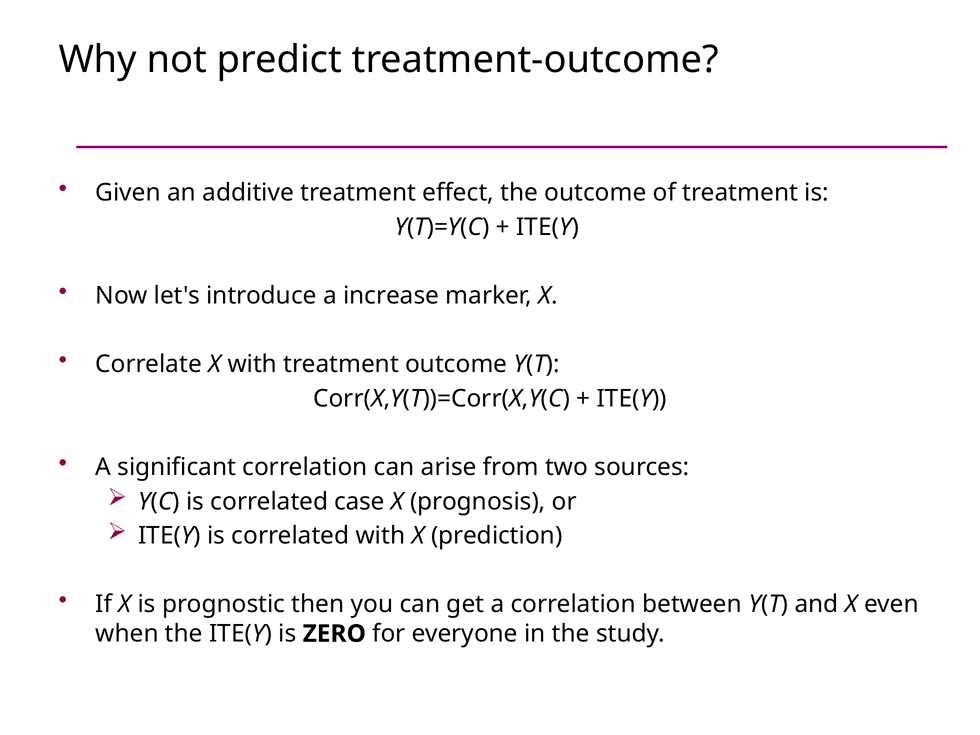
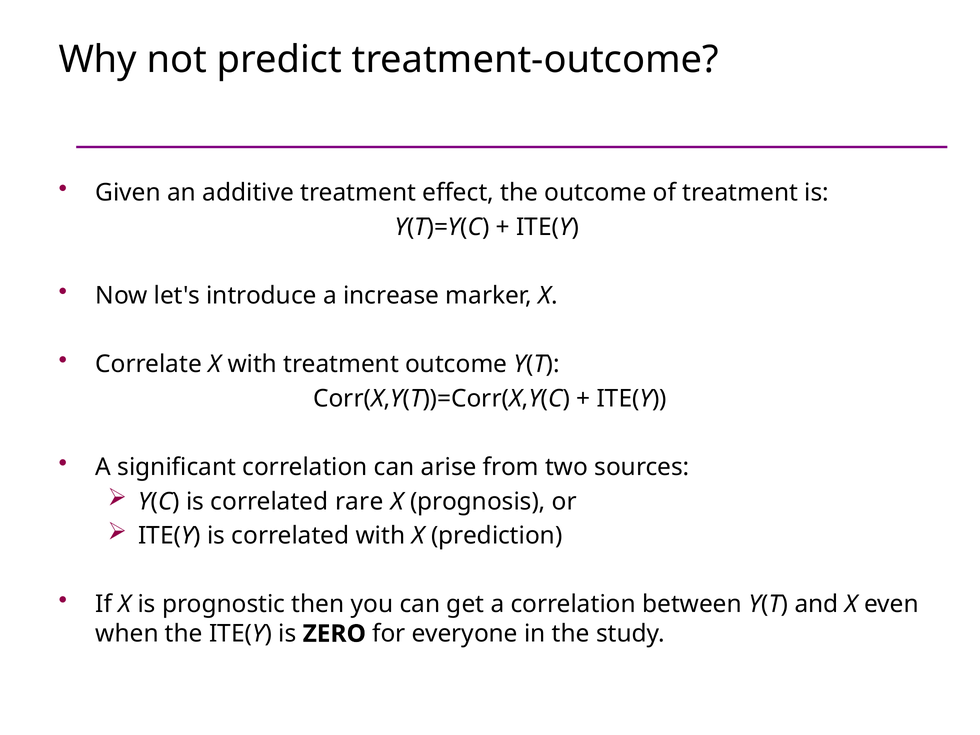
case: case -> rare
